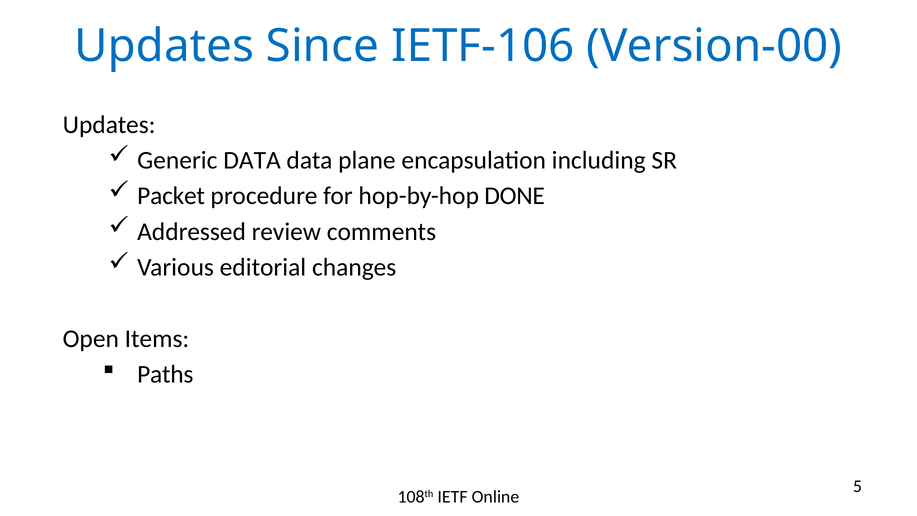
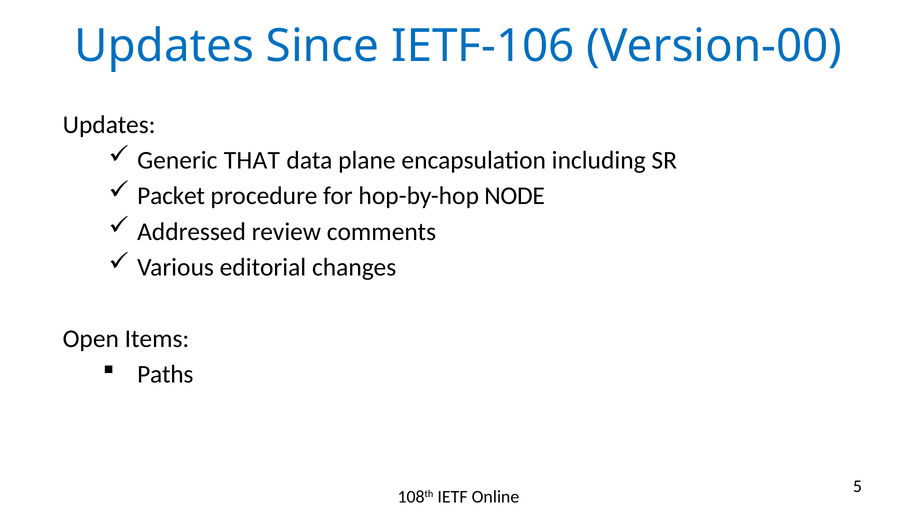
Generic DATA: DATA -> THAT
DONE: DONE -> NODE
